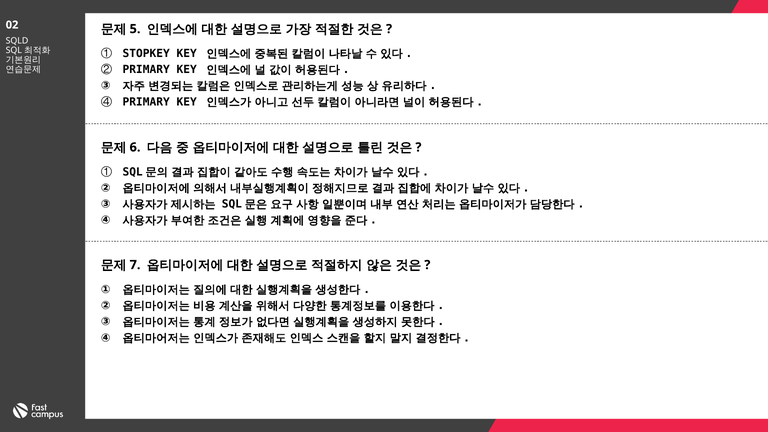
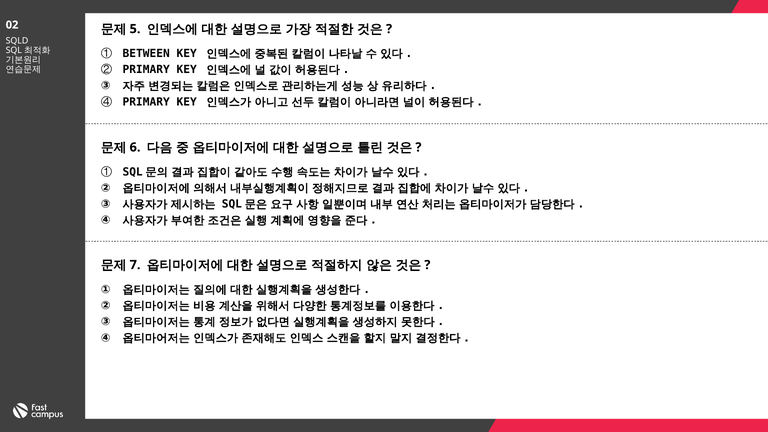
STOPKEY: STOPKEY -> BETWEEN
